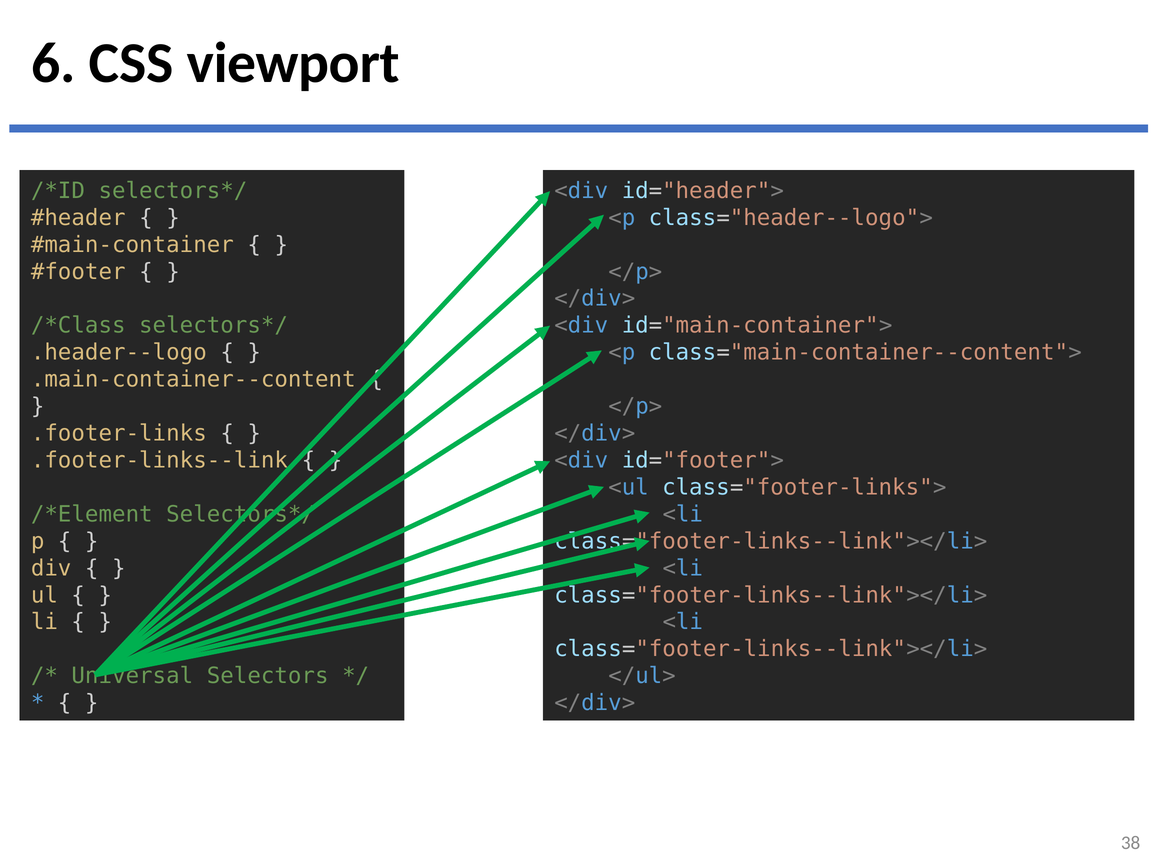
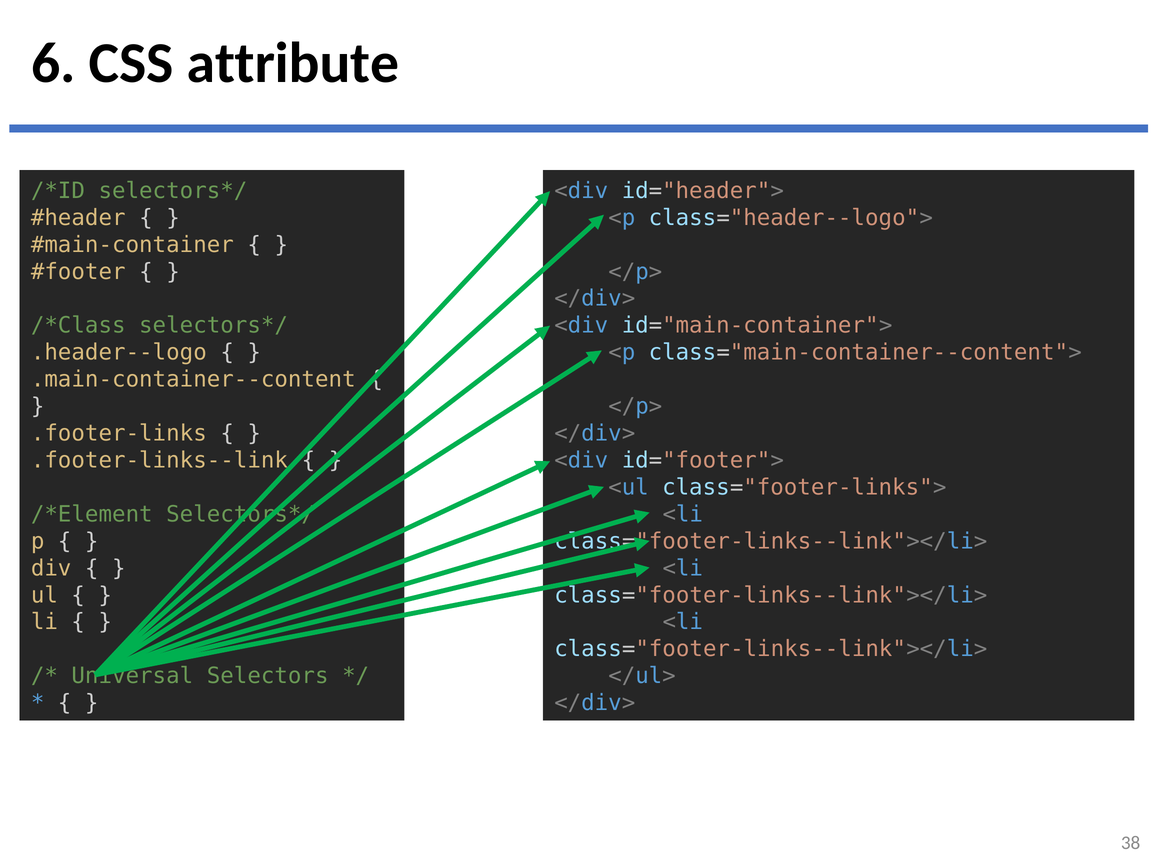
viewport: viewport -> attribute
